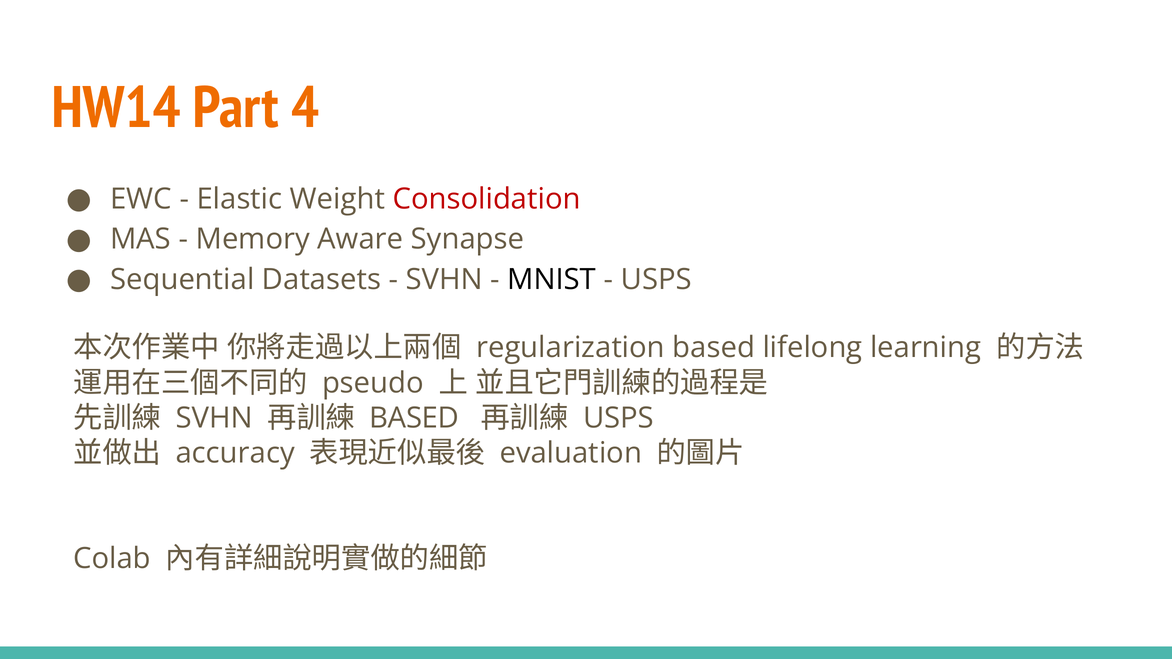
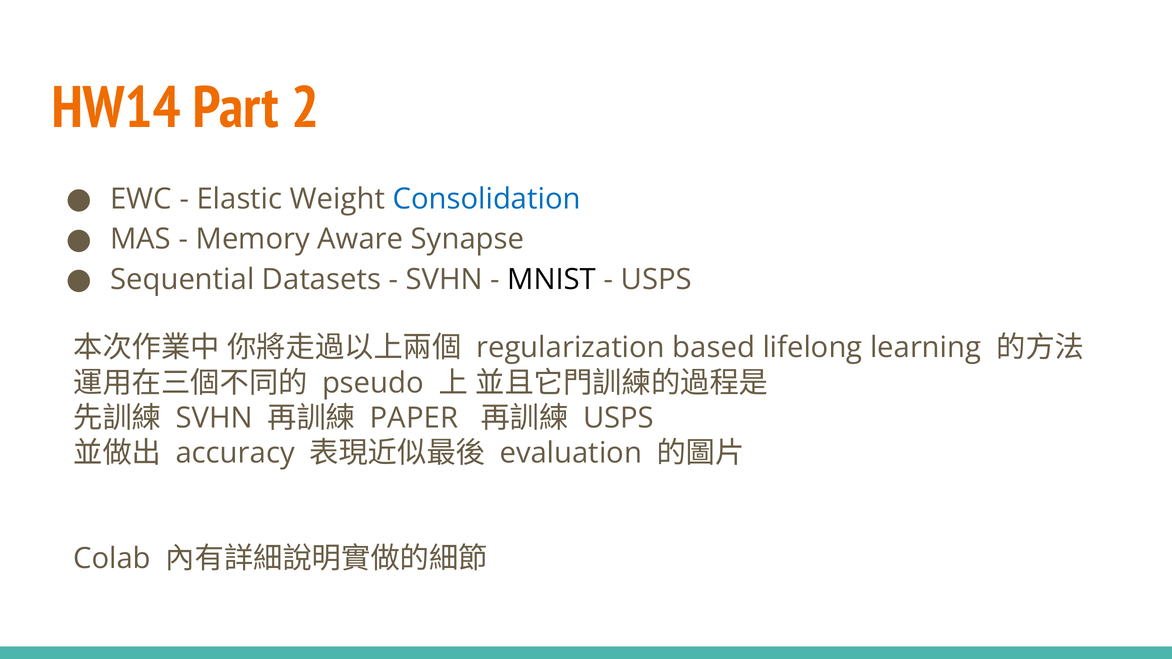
4: 4 -> 2
Consolidation colour: red -> blue
BASED at (414, 418): BASED -> PAPER
